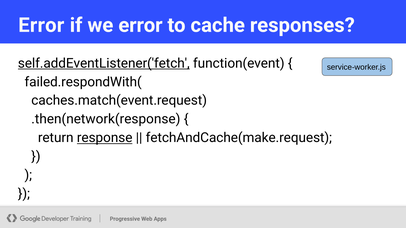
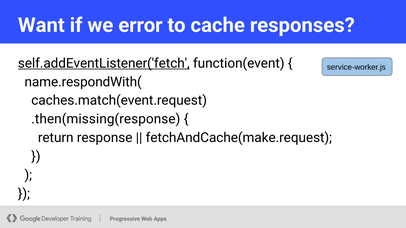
Error at (41, 25): Error -> Want
failed.respondWith(: failed.respondWith( -> name.respondWith(
.then(network(response: .then(network(response -> .then(missing(response
response underline: present -> none
